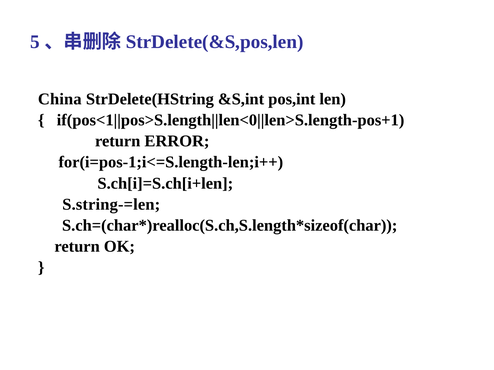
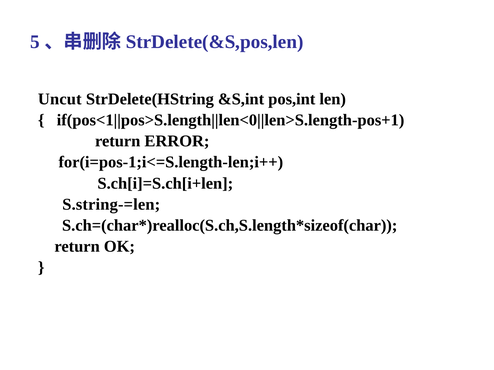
China: China -> Uncut
